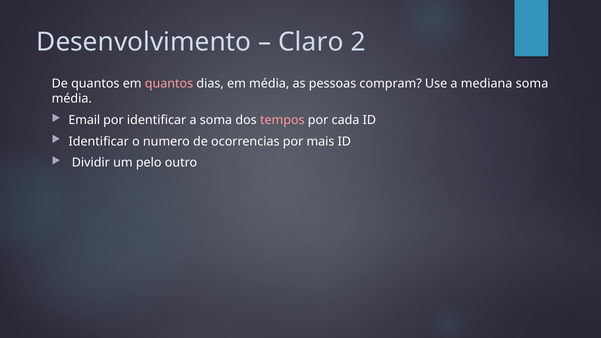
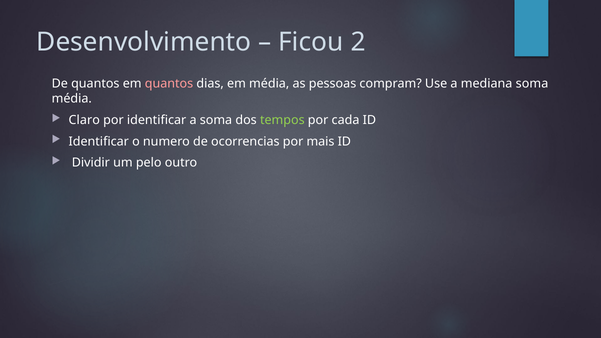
Claro: Claro -> Ficou
Email: Email -> Claro
tempos colour: pink -> light green
